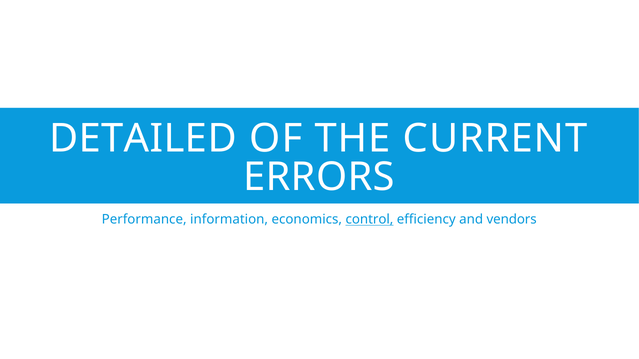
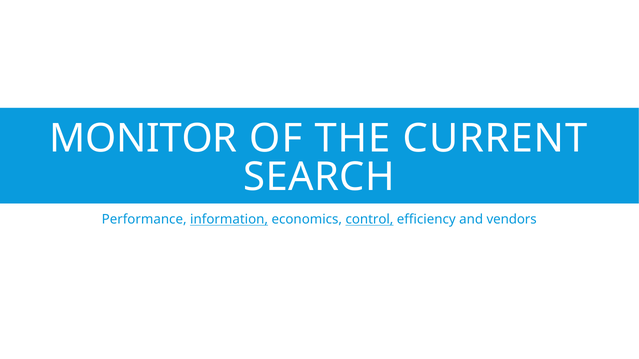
DETAILED: DETAILED -> MONITOR
ERRORS: ERRORS -> SEARCH
information underline: none -> present
